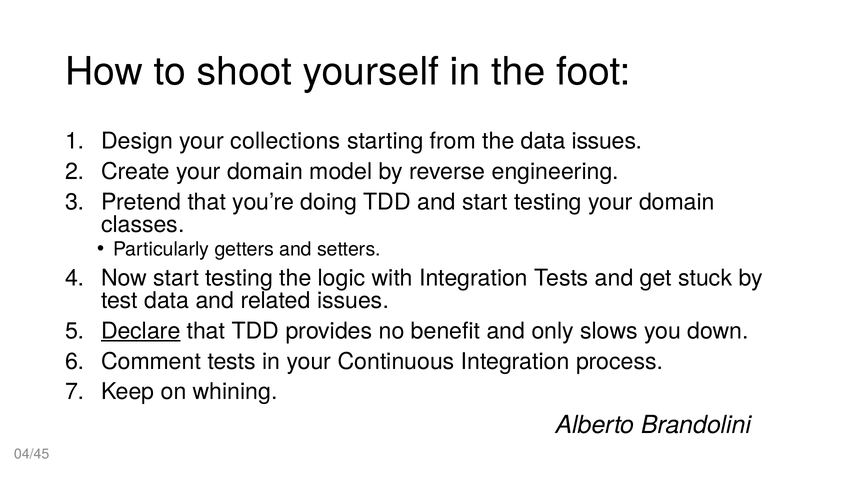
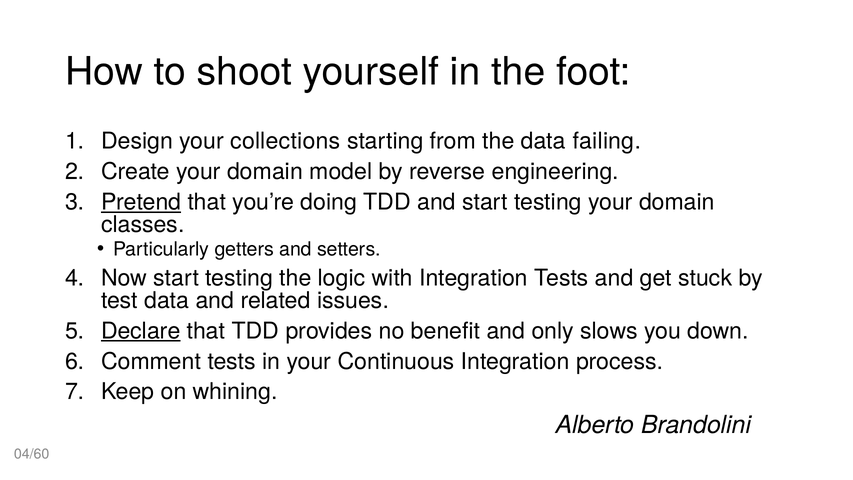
data issues: issues -> failing
Pretend underline: none -> present
04/45: 04/45 -> 04/60
